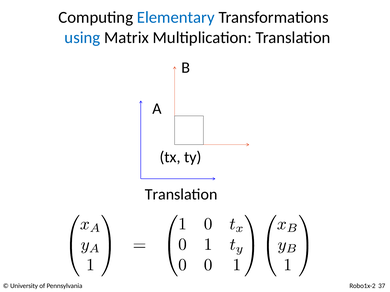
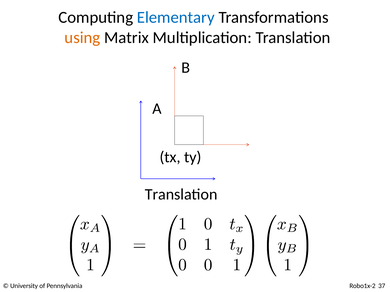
using colour: blue -> orange
